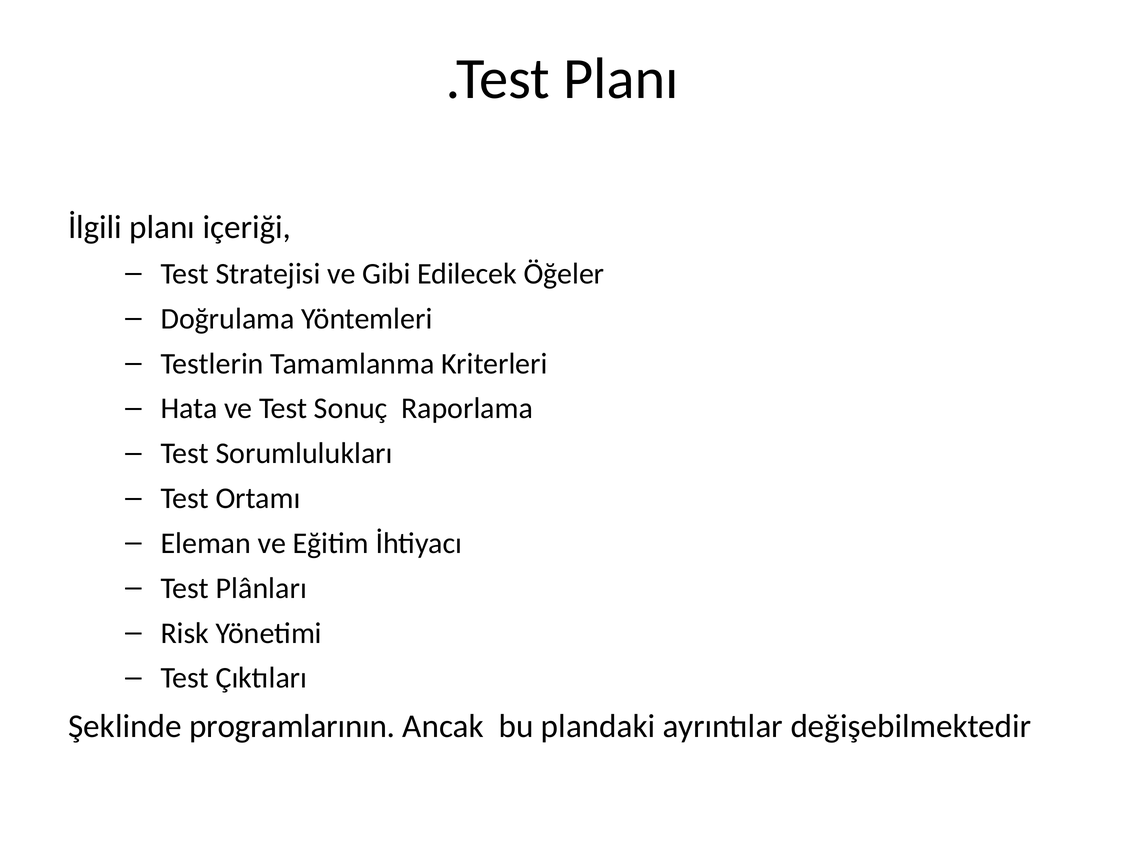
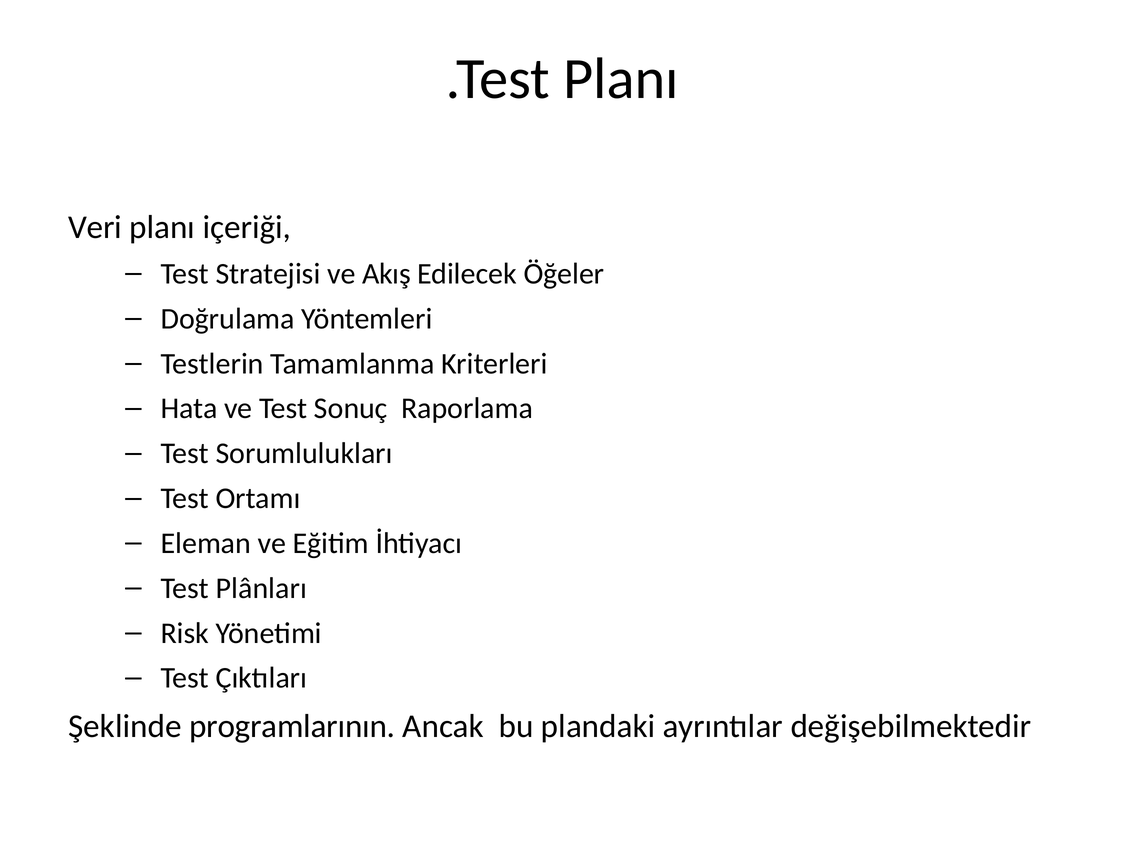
İlgili: İlgili -> Veri
Gibi: Gibi -> Akış
